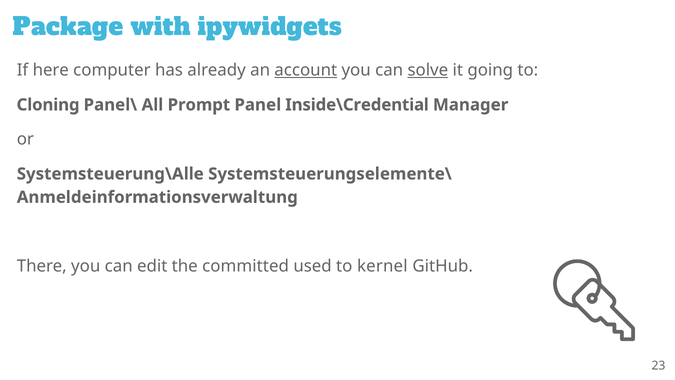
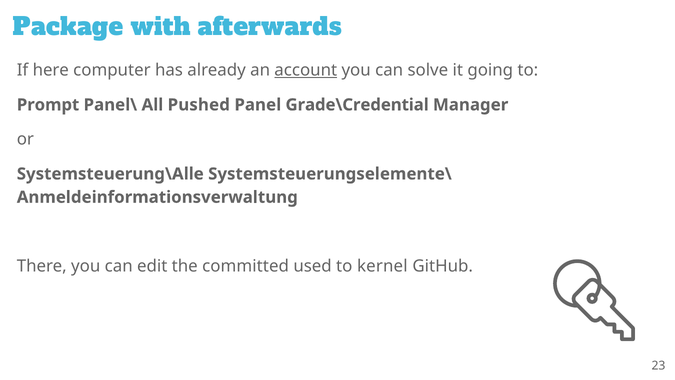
ipywidgets: ipywidgets -> afterwards
solve underline: present -> none
Cloning: Cloning -> Prompt
Prompt: Prompt -> Pushed
Inside\Credential: Inside\Credential -> Grade\Credential
